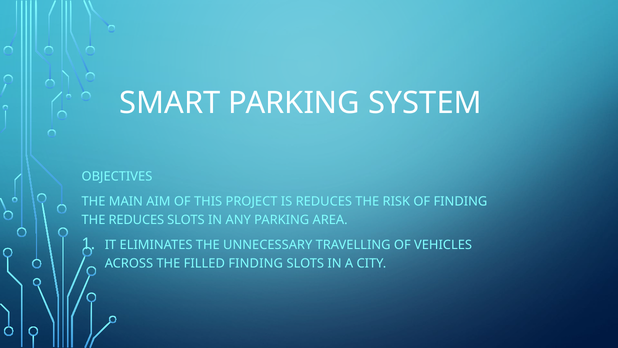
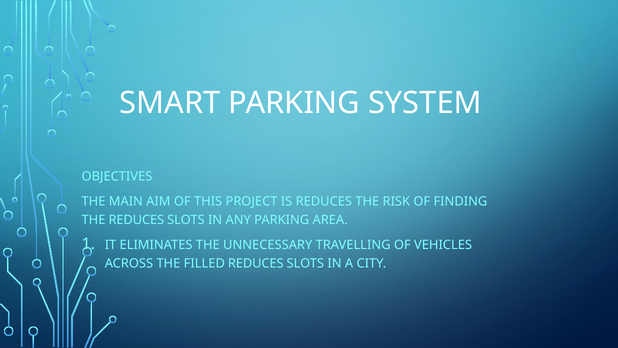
FILLED FINDING: FINDING -> REDUCES
